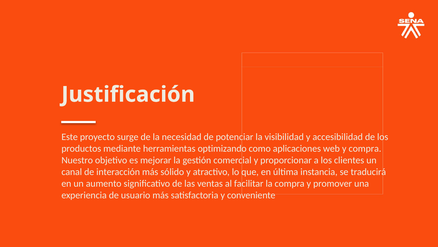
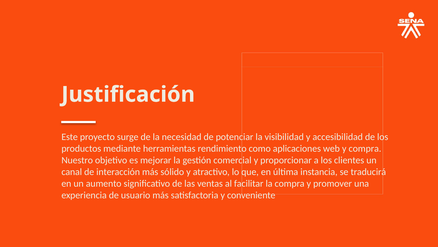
optimizando: optimizando -> rendimiento
